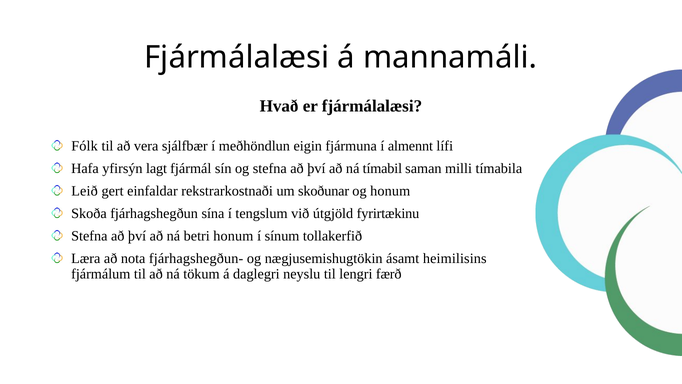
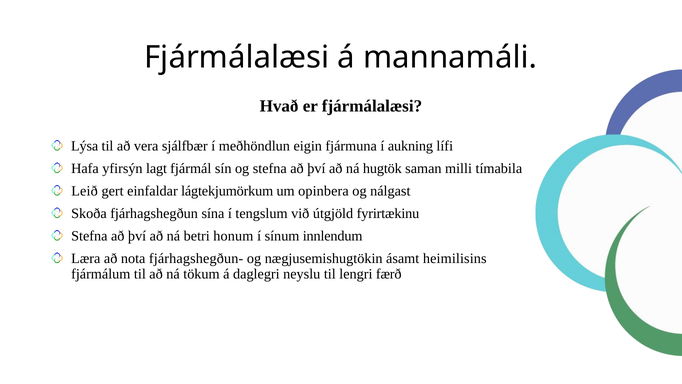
Fólk: Fólk -> Lýsa
almennt: almennt -> aukning
tímabil: tímabil -> hugtök
rekstrarkostnaði: rekstrarkostnaði -> lágtekjumörkum
skoðunar: skoðunar -> opinbera
og honum: honum -> nálgast
tollakerfið: tollakerfið -> innlendum
